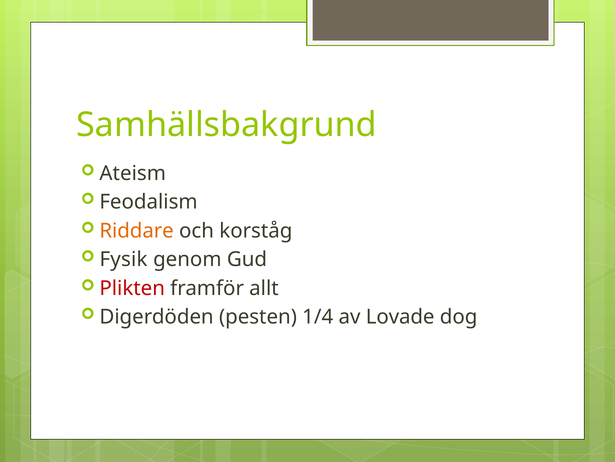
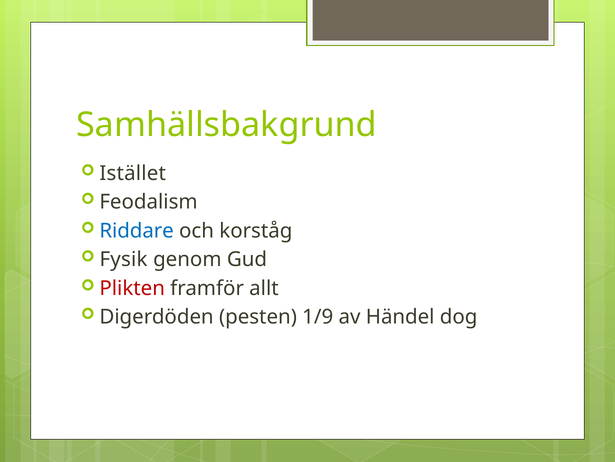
Ateism: Ateism -> Istället
Riddare colour: orange -> blue
1/4: 1/4 -> 1/9
Lovade: Lovade -> Händel
